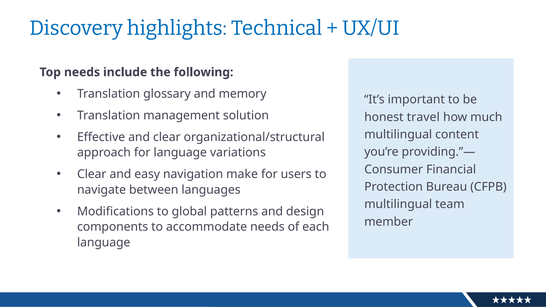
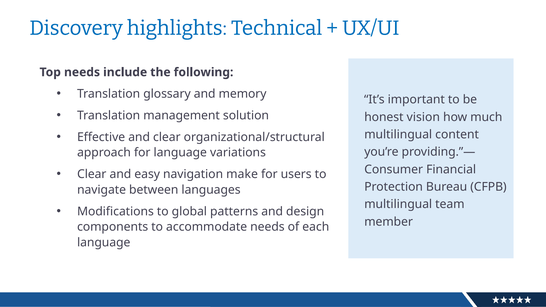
travel: travel -> vision
